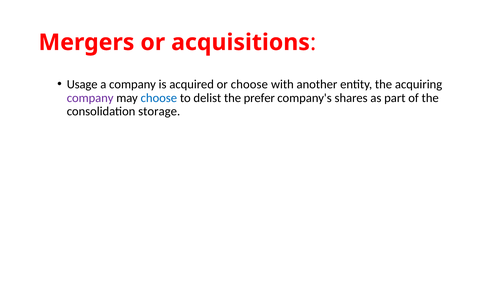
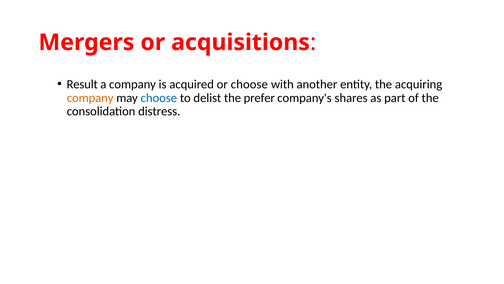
Usage: Usage -> Result
company at (90, 98) colour: purple -> orange
storage: storage -> distress
